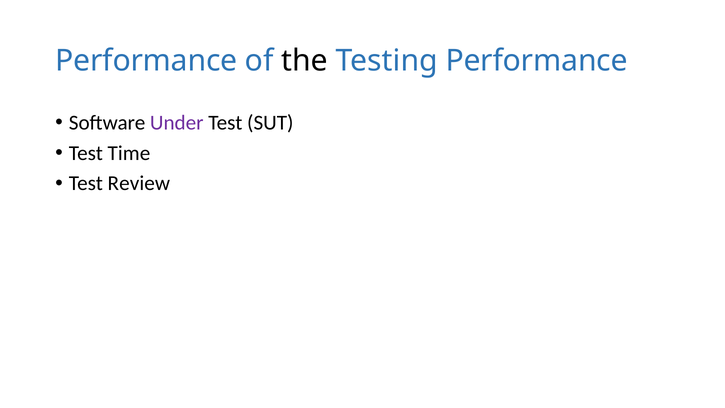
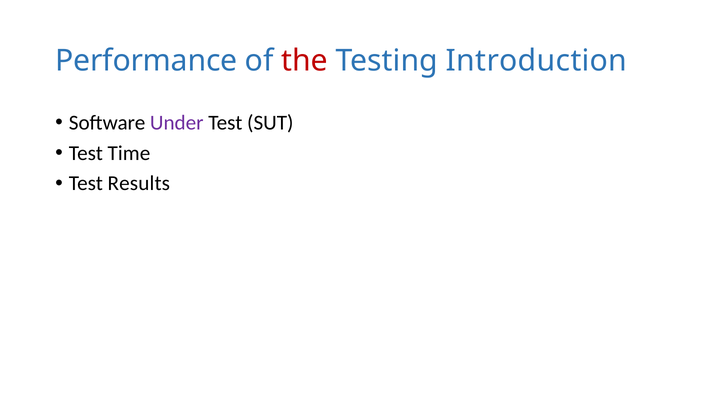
the colour: black -> red
Testing Performance: Performance -> Introduction
Review: Review -> Results
